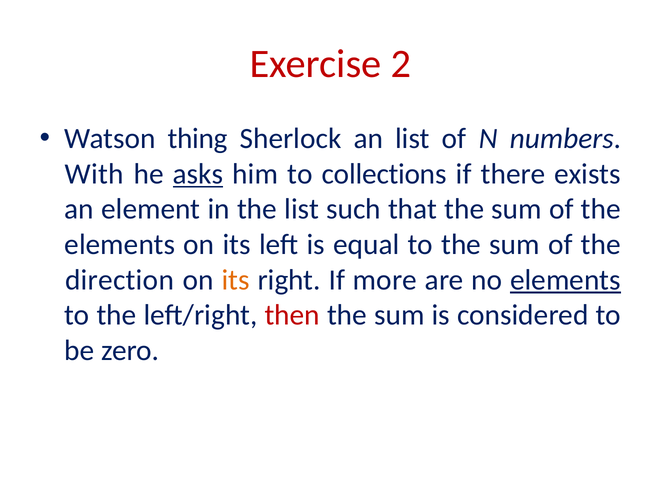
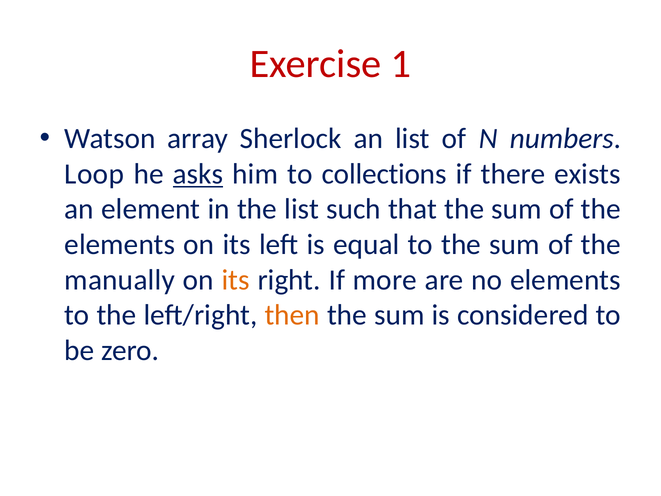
2: 2 -> 1
thing: thing -> array
With: With -> Loop
direction: direction -> manually
elements at (565, 280) underline: present -> none
then colour: red -> orange
